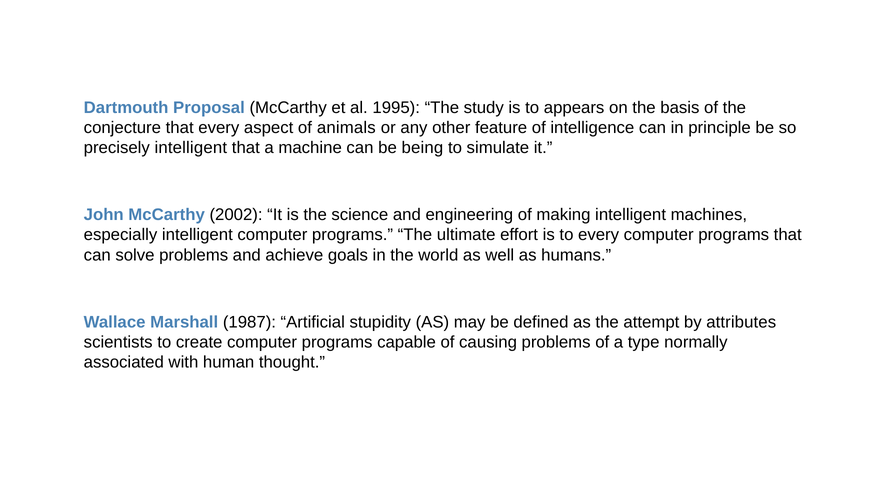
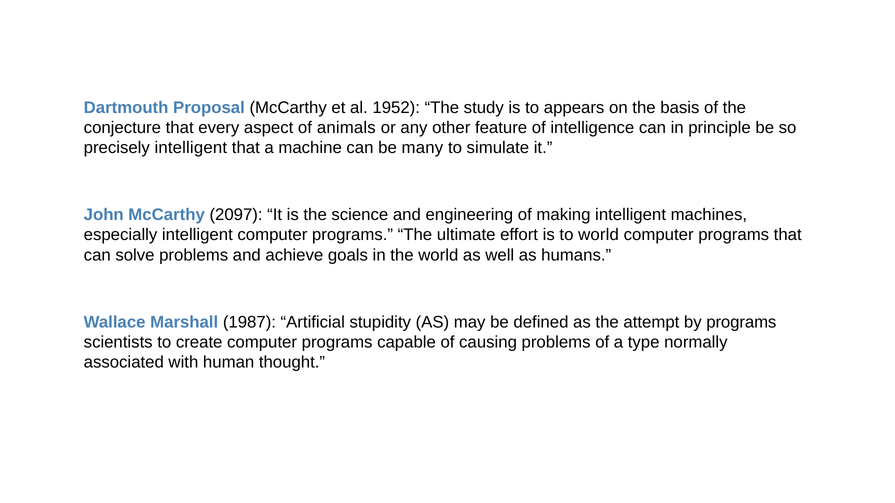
1995: 1995 -> 1952
being: being -> many
2002: 2002 -> 2097
to every: every -> world
by attributes: attributes -> programs
